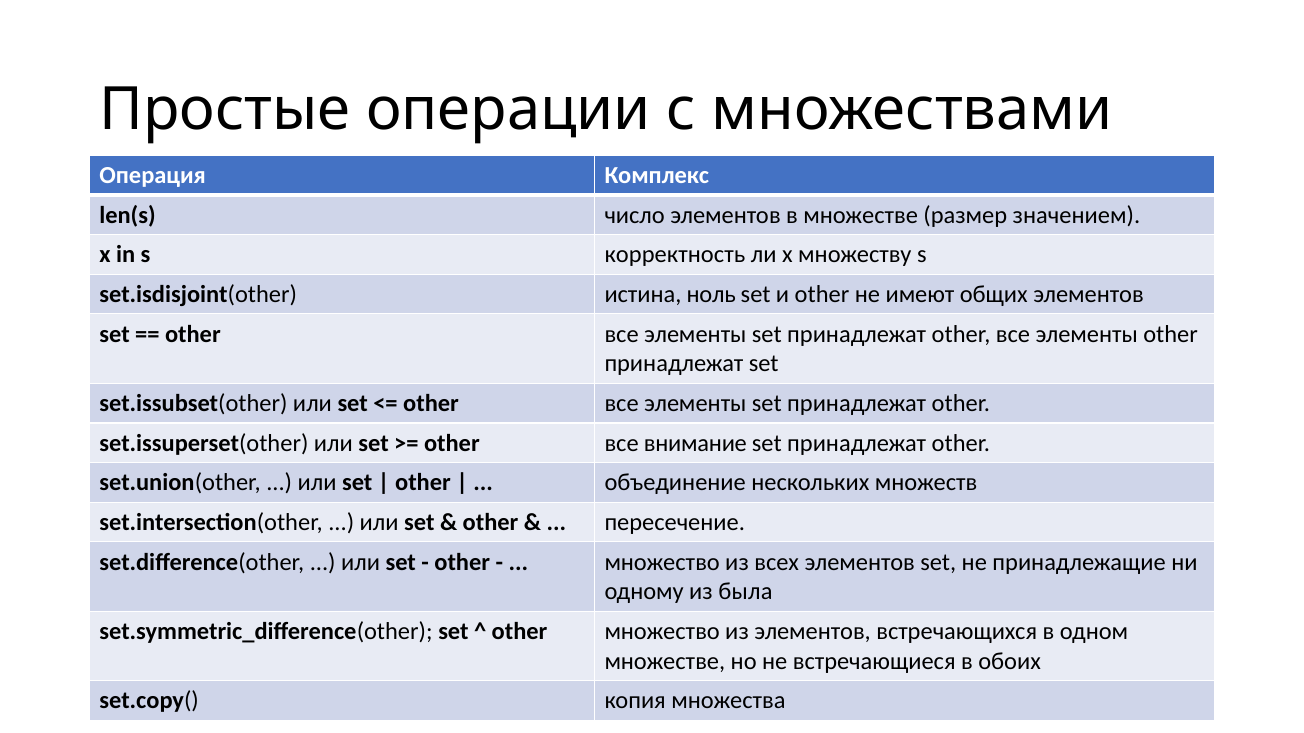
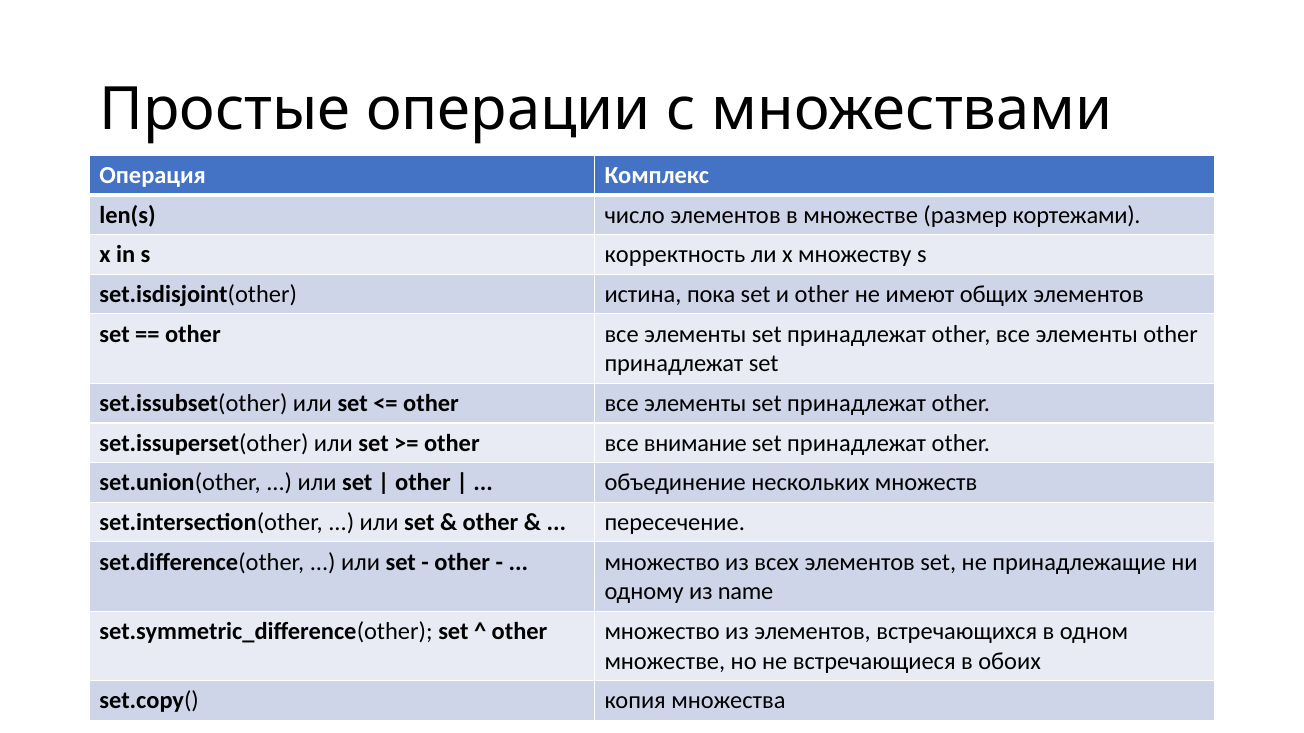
значением: значением -> кортежами
ноль: ноль -> пока
была: была -> name
